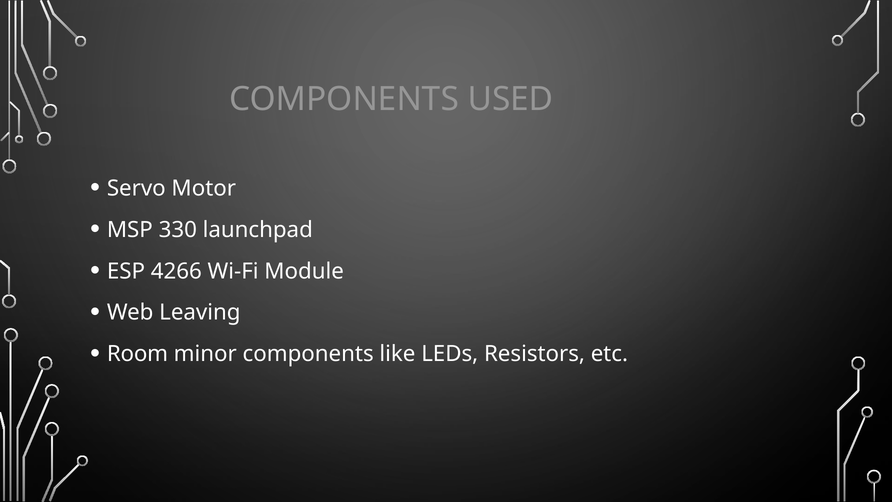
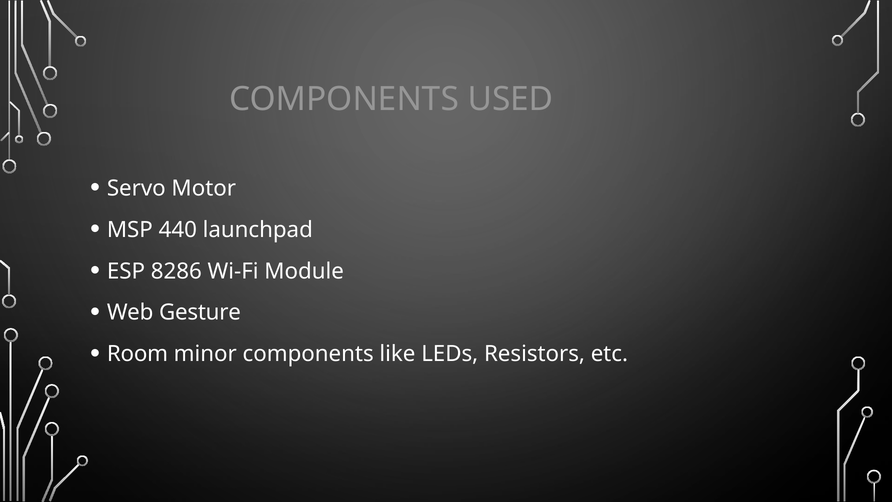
330: 330 -> 440
4266: 4266 -> 8286
Leaving: Leaving -> Gesture
